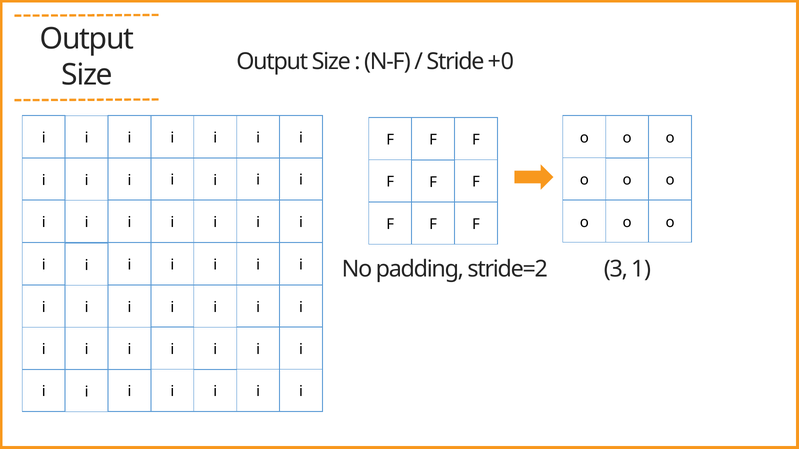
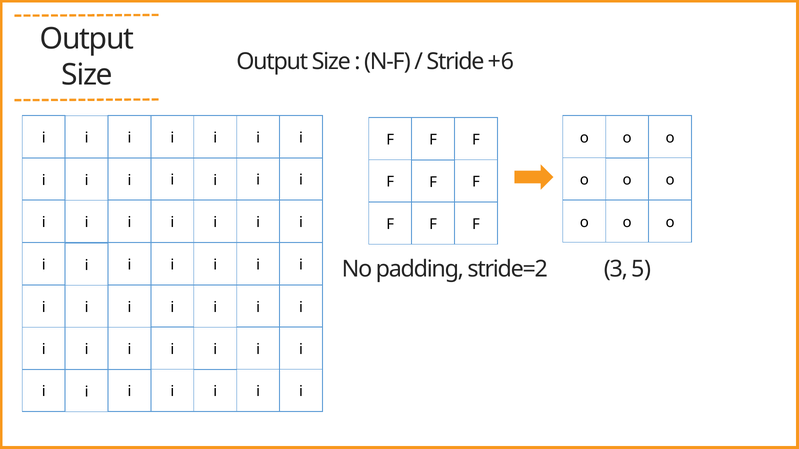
+0: +0 -> +6
1: 1 -> 5
